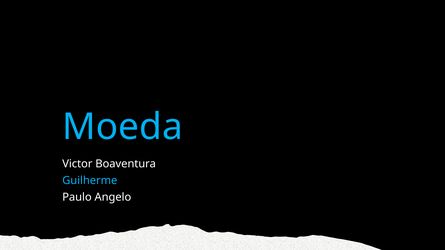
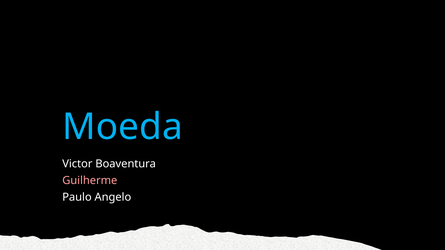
Guilherme colour: light blue -> pink
